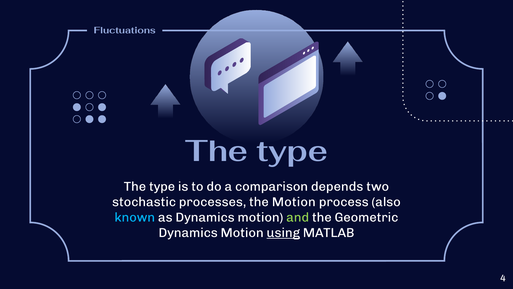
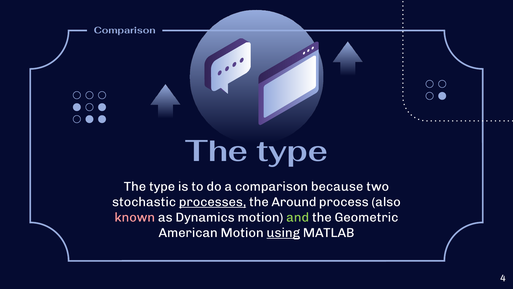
Fluctuations at (125, 30): Fluctuations -> Comparison
depends: depends -> because
processes underline: none -> present
the Motion: Motion -> Around
known colour: light blue -> pink
Dynamics at (188, 232): Dynamics -> American
